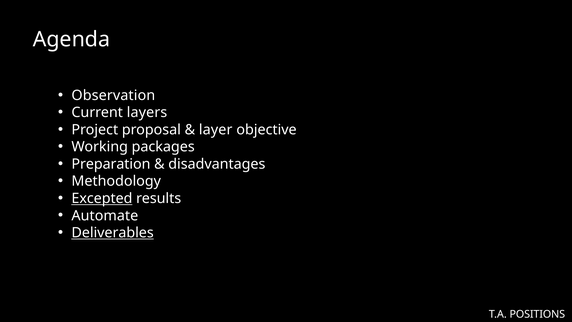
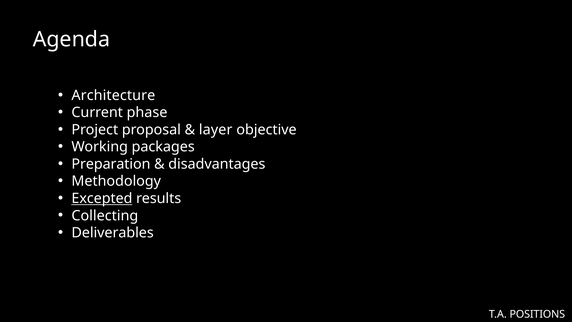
Observation: Observation -> Architecture
layers: layers -> phase
Automate: Automate -> Collecting
Deliverables underline: present -> none
